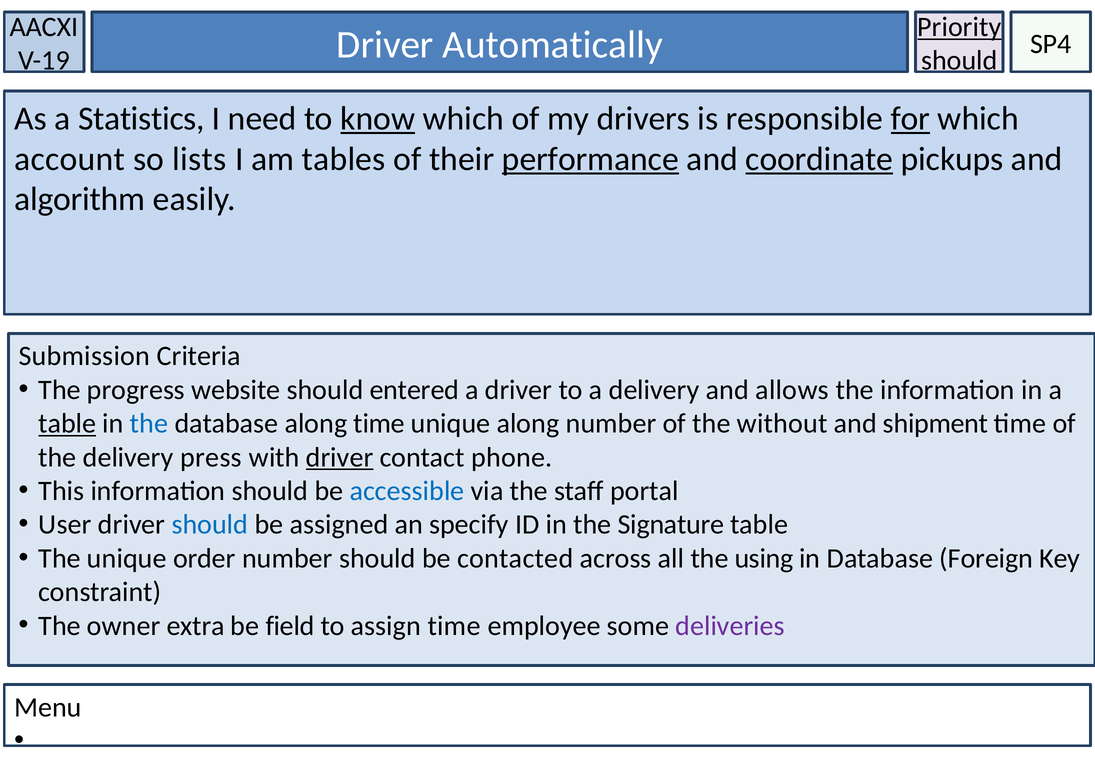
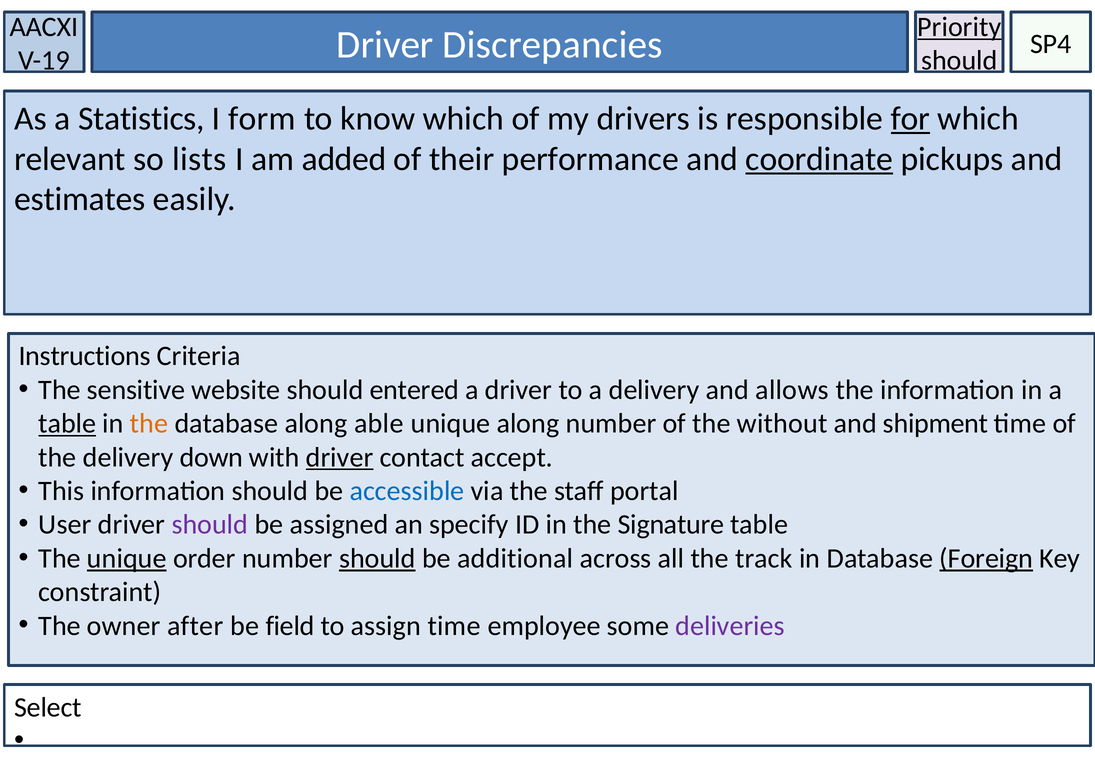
Automatically: Automatically -> Discrepancies
need: need -> form
know underline: present -> none
account: account -> relevant
tables: tables -> added
performance underline: present -> none
algorithm: algorithm -> estimates
Submission: Submission -> Instructions
progress: progress -> sensitive
the at (149, 424) colour: blue -> orange
along time: time -> able
press: press -> down
phone: phone -> accept
should at (210, 525) colour: blue -> purple
unique at (127, 558) underline: none -> present
should at (377, 558) underline: none -> present
contacted: contacted -> additional
using: using -> track
Foreign underline: none -> present
extra: extra -> after
Menu: Menu -> Select
